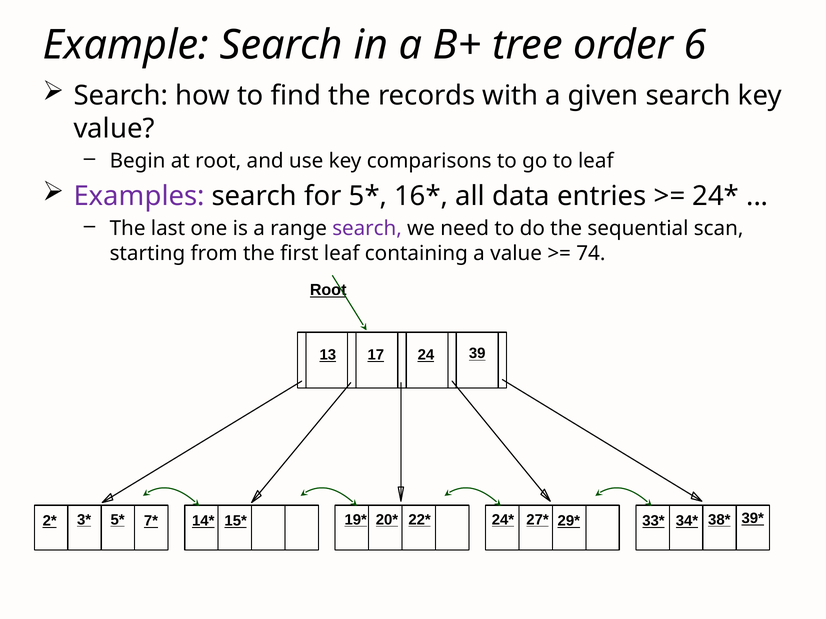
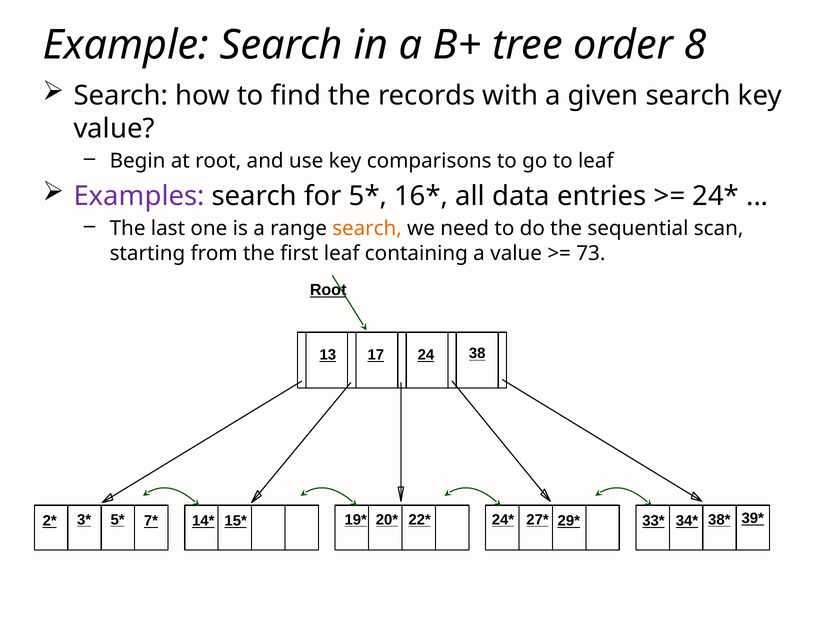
order 6: 6 -> 8
search at (367, 229) colour: purple -> orange
74: 74 -> 73
39: 39 -> 38
